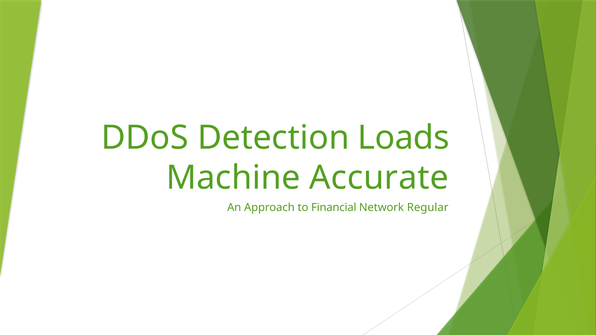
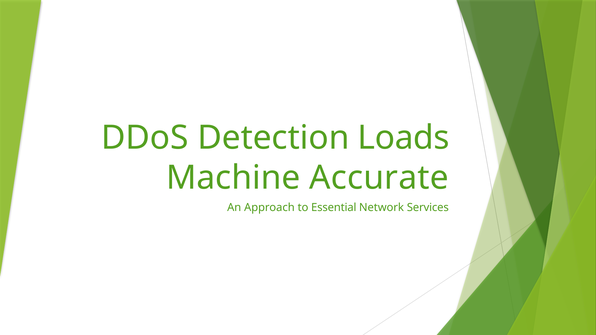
Financial: Financial -> Essential
Regular: Regular -> Services
